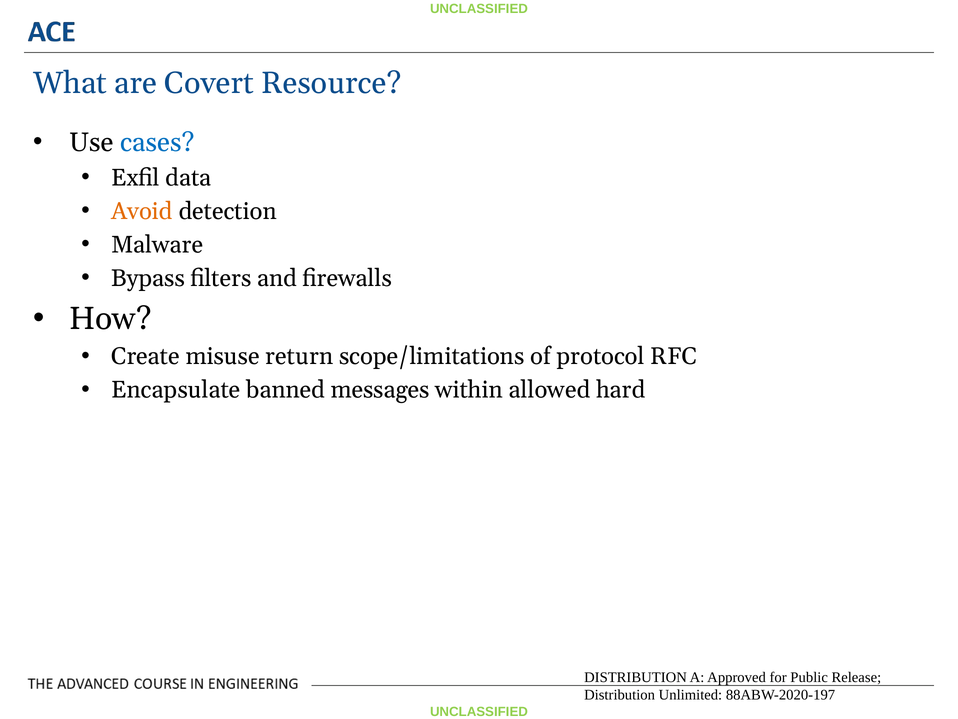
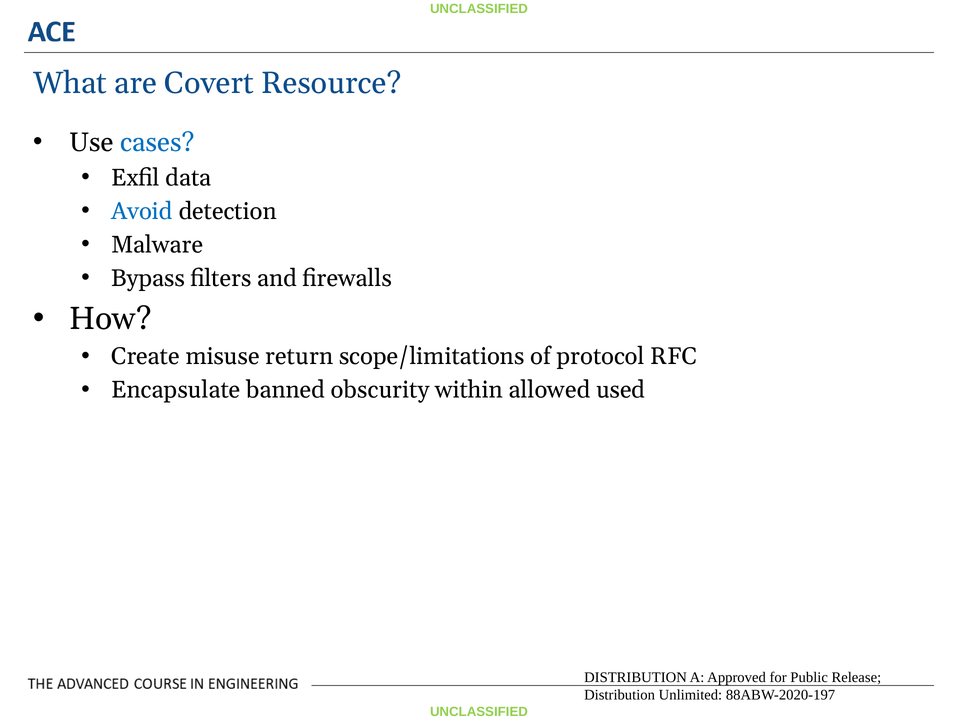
Avoid colour: orange -> blue
messages: messages -> obscurity
hard: hard -> used
